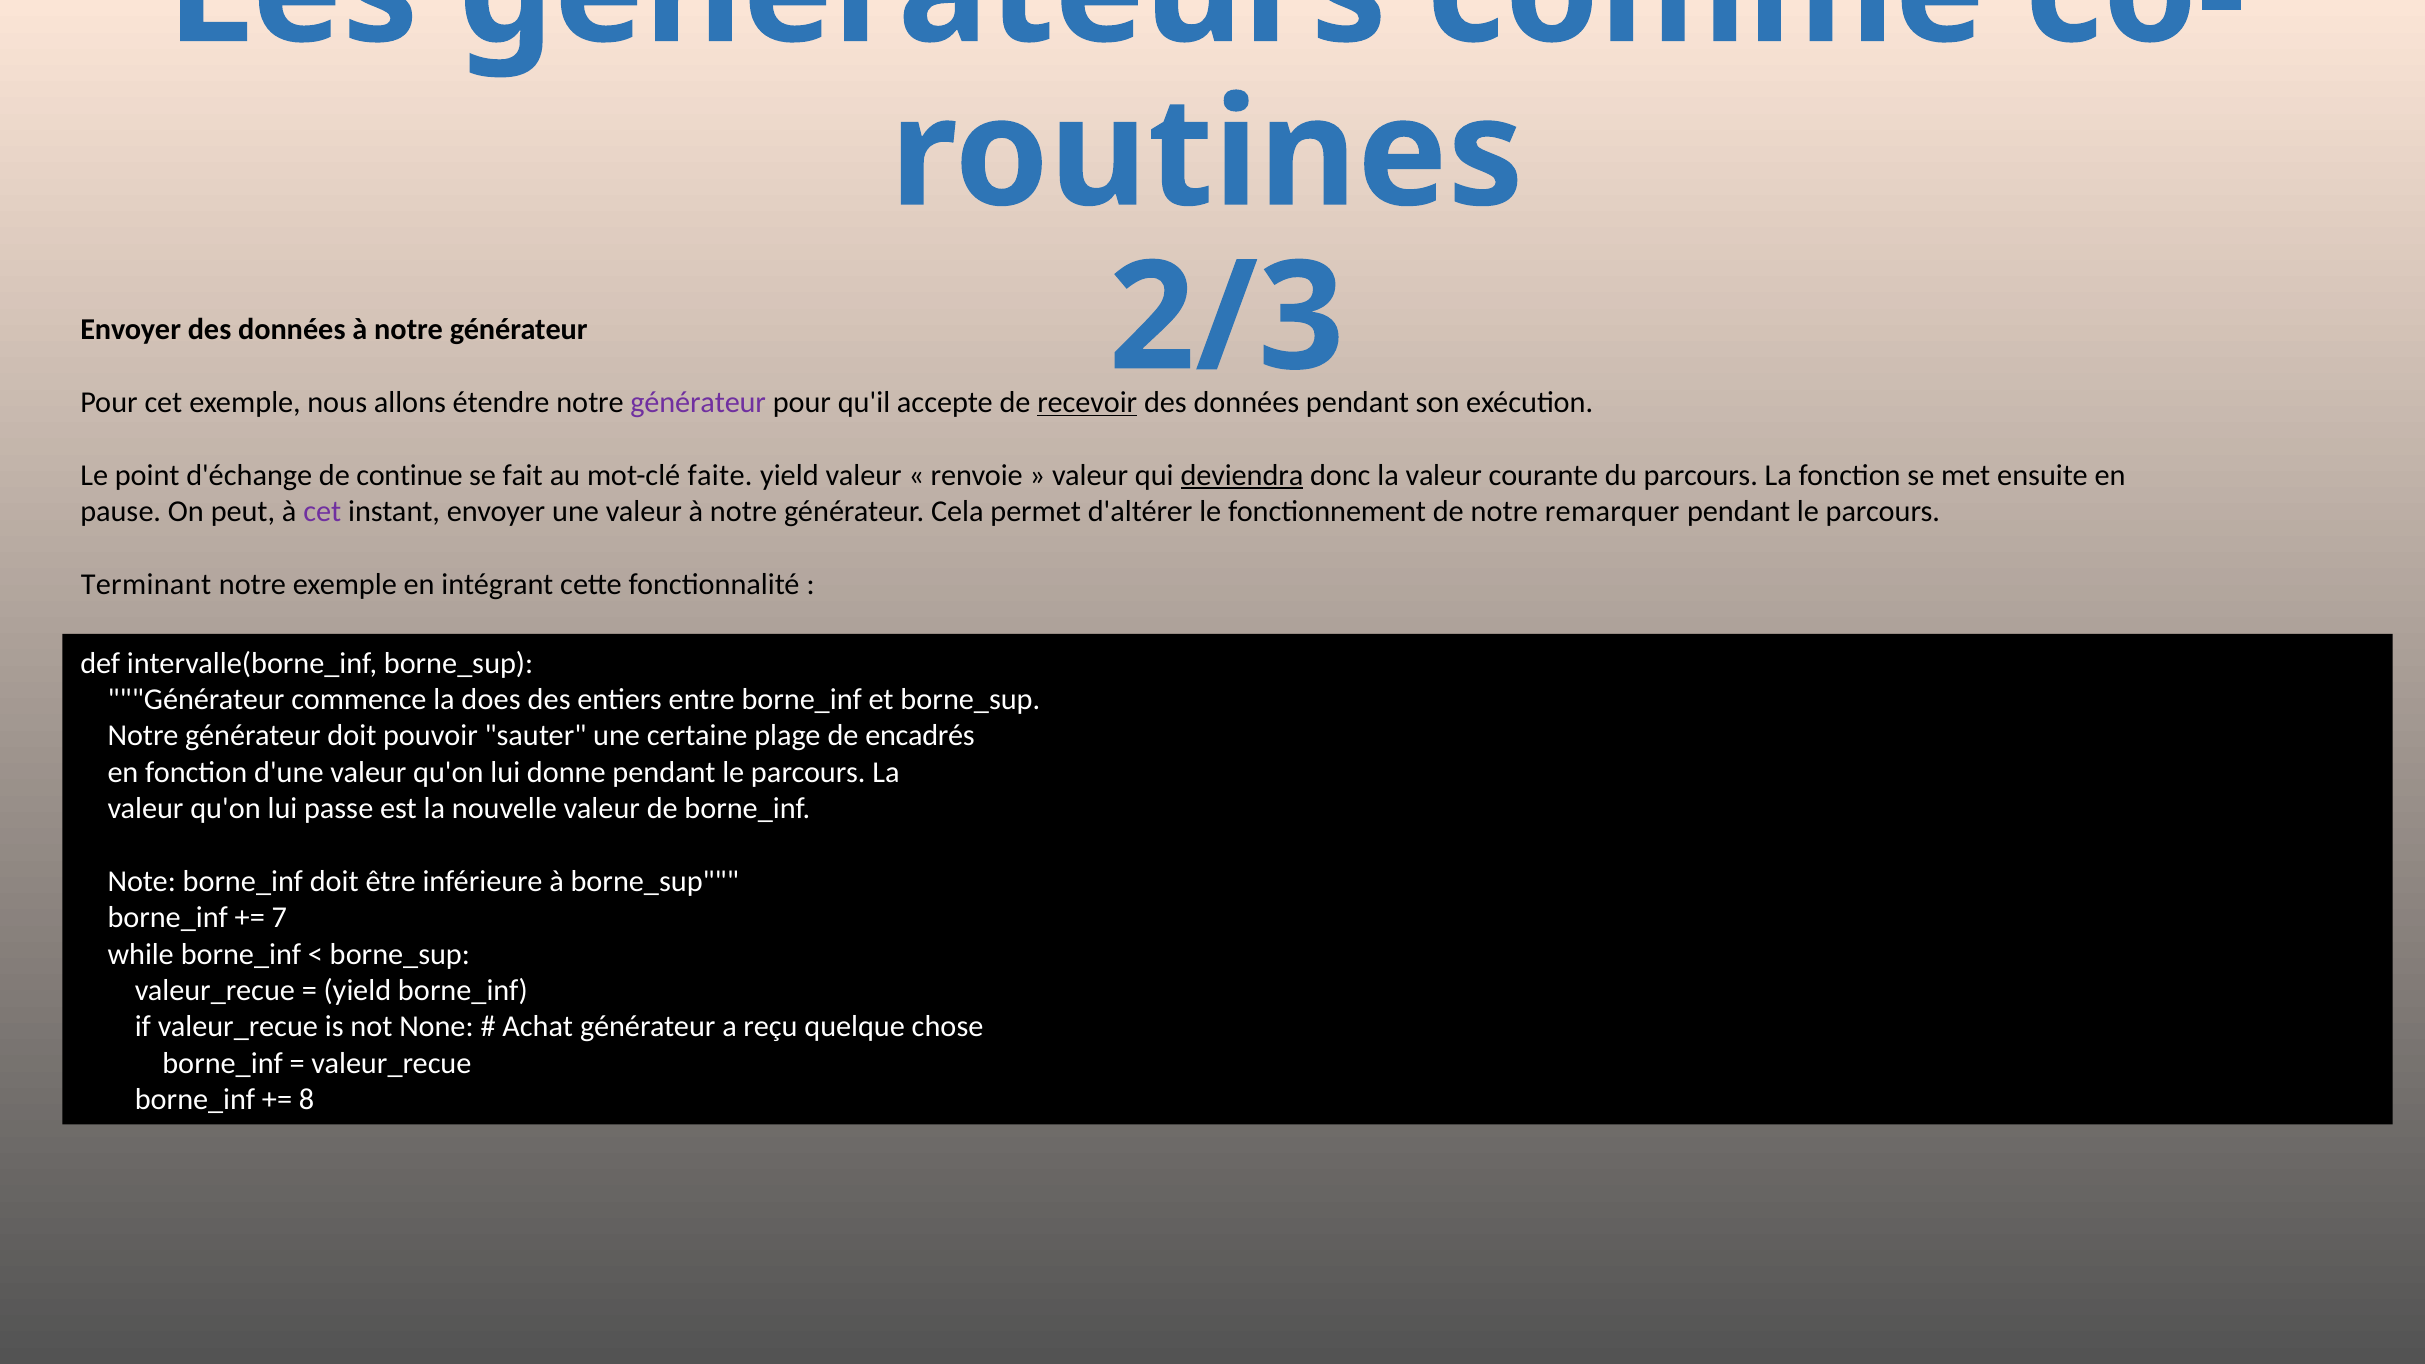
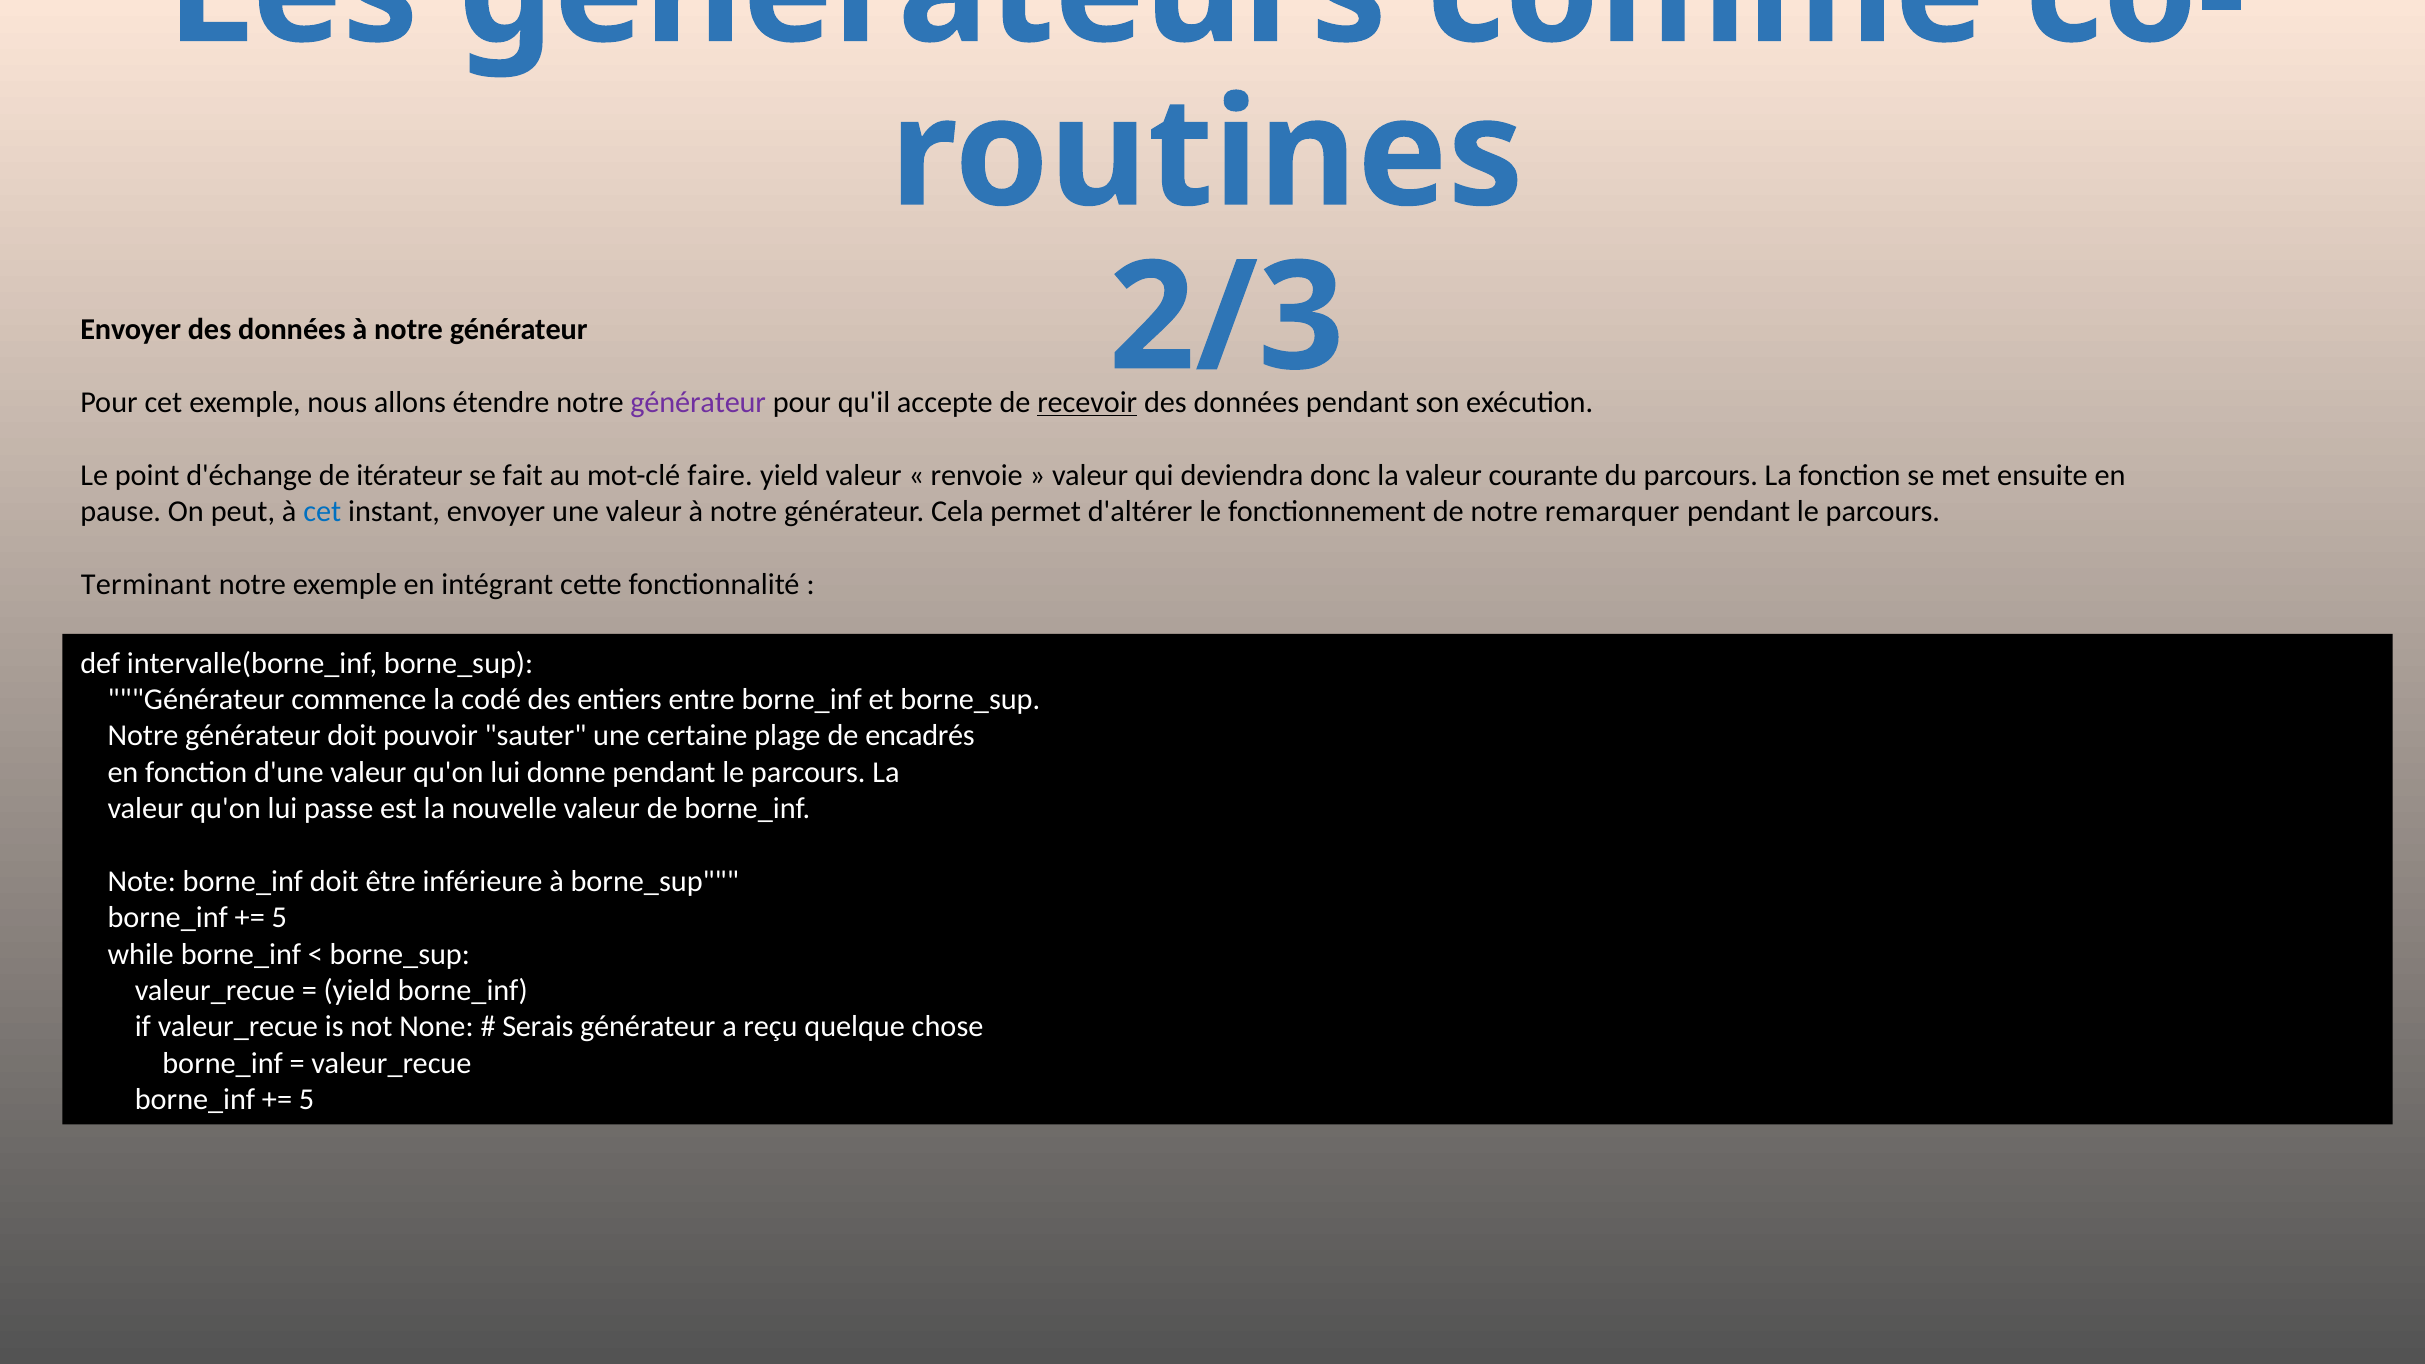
continue: continue -> itérateur
faite: faite -> faire
deviendra underline: present -> none
cet at (322, 512) colour: purple -> blue
does: does -> codé
7 at (279, 918): 7 -> 5
Achat: Achat -> Serais
8 at (306, 1100): 8 -> 5
